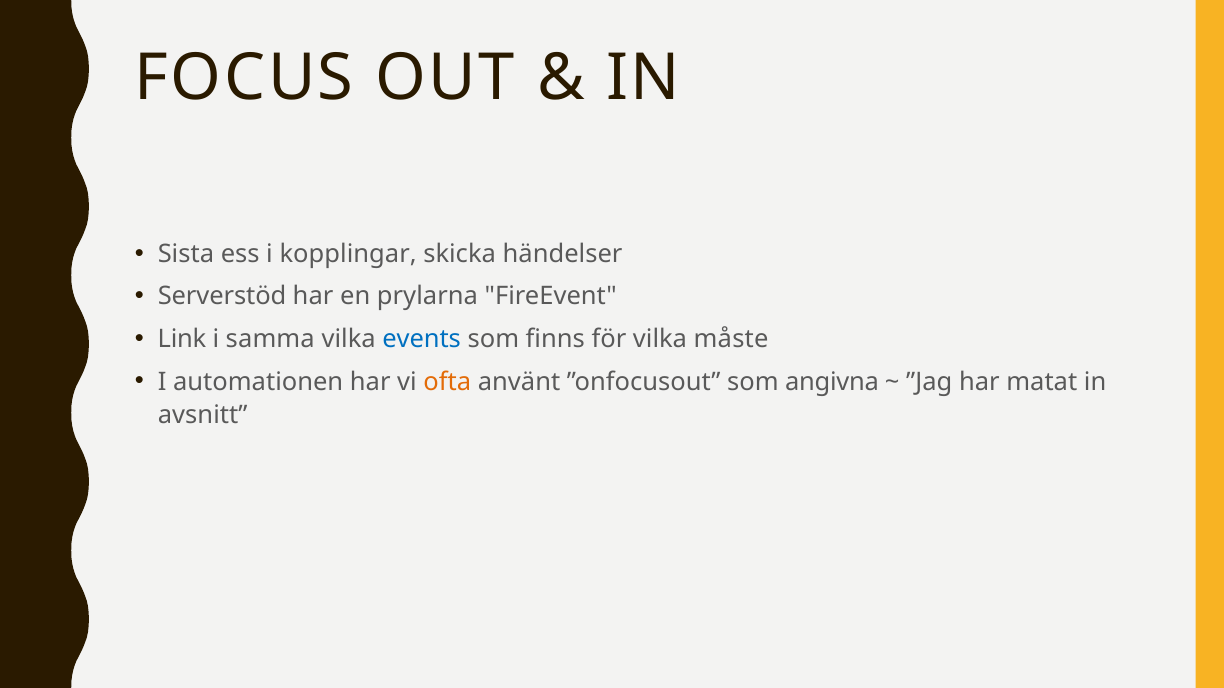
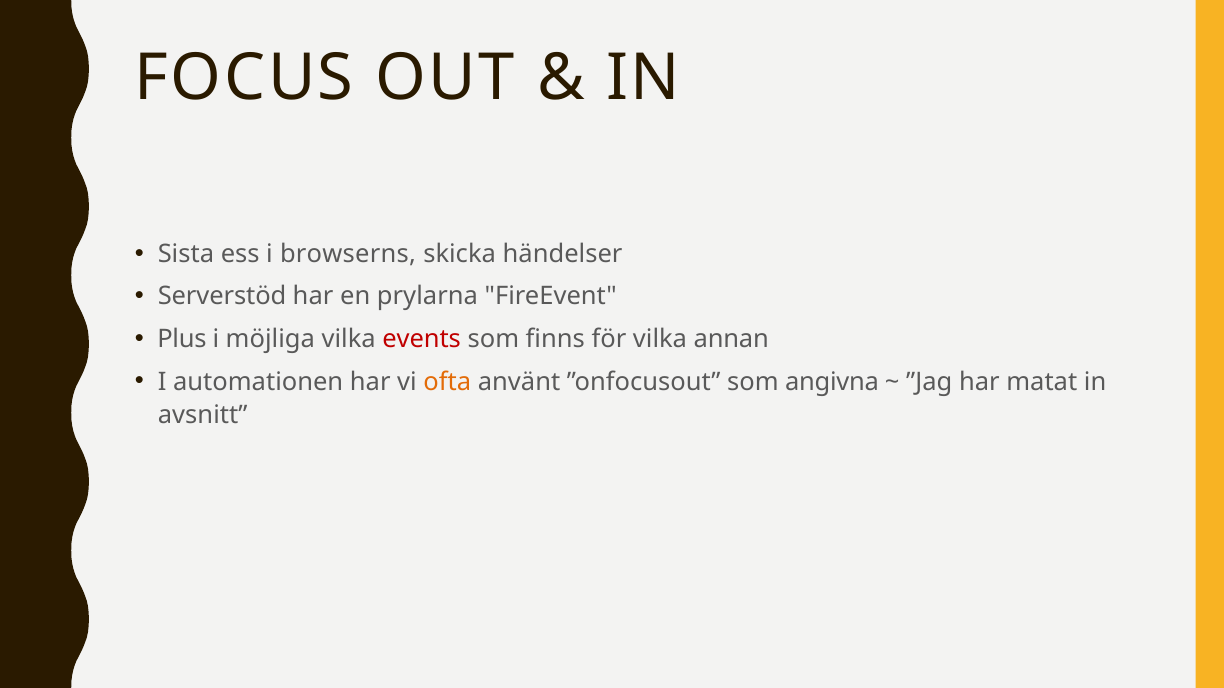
kopplingar: kopplingar -> browserns
Link: Link -> Plus
samma: samma -> möjliga
events colour: blue -> red
måste: måste -> annan
